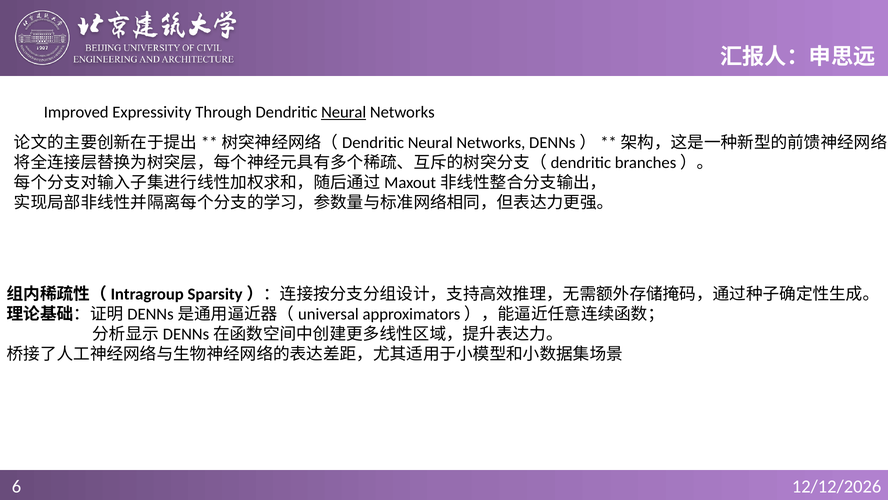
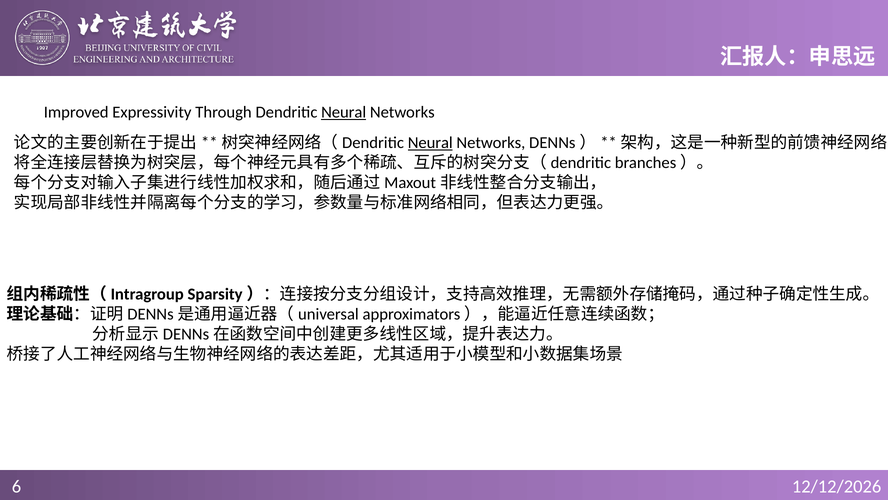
Neural at (430, 143) underline: none -> present
